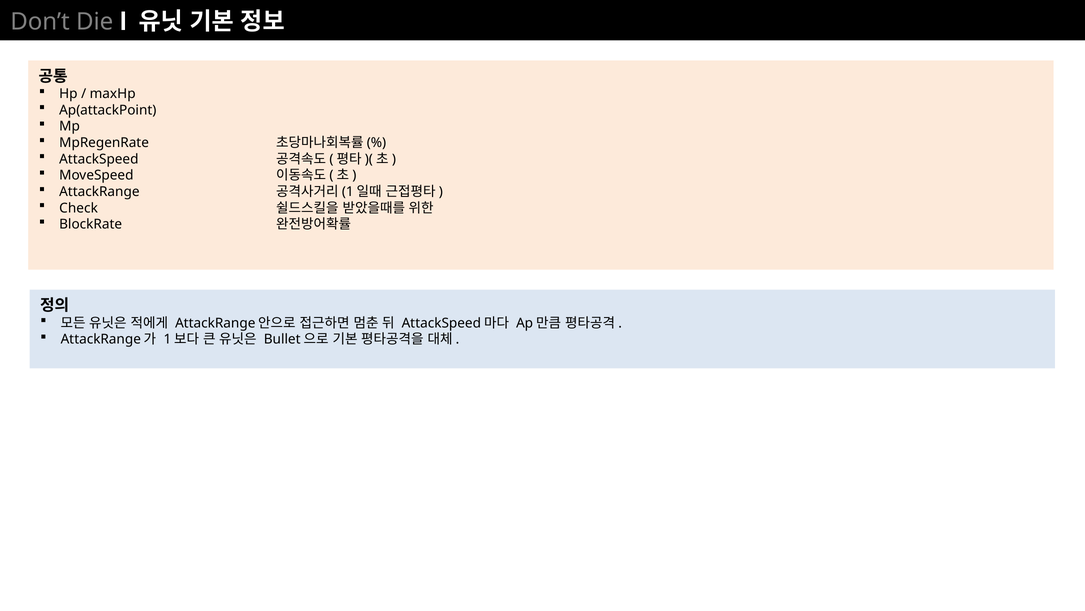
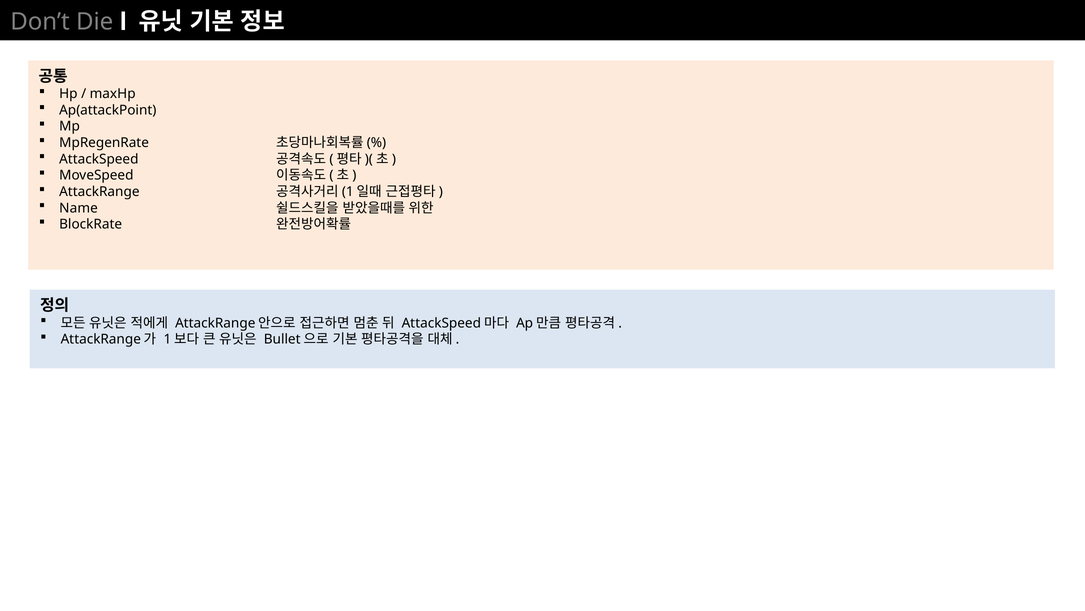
Check: Check -> Name
